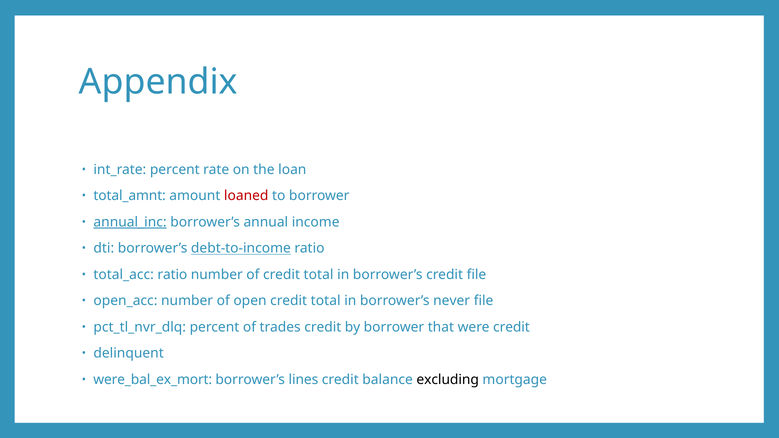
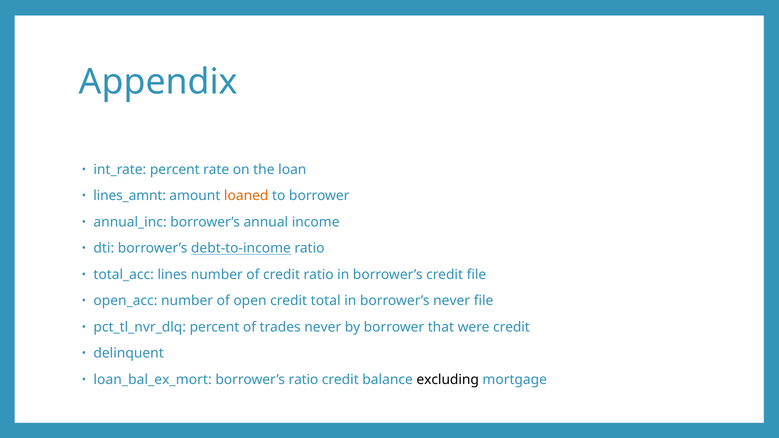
total_amnt: total_amnt -> lines_amnt
loaned colour: red -> orange
annual_inc underline: present -> none
total_acc ratio: ratio -> lines
of credit total: total -> ratio
trades credit: credit -> never
were_bal_ex_mort: were_bal_ex_mort -> loan_bal_ex_mort
borrower’s lines: lines -> ratio
